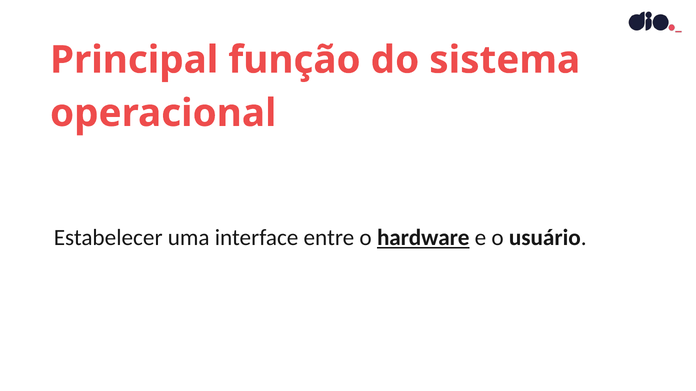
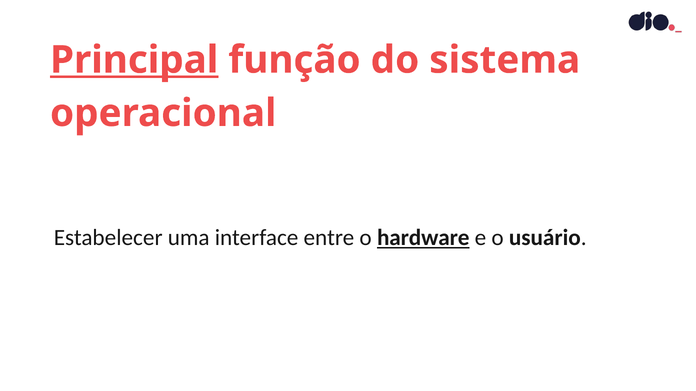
Principal underline: none -> present
